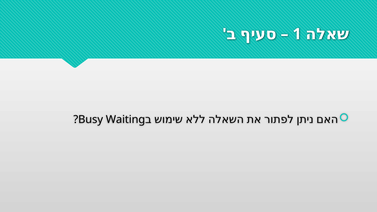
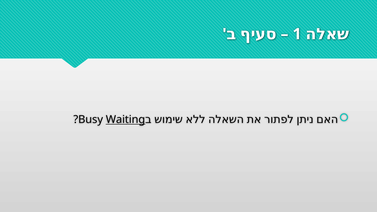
Waiting underline: none -> present
